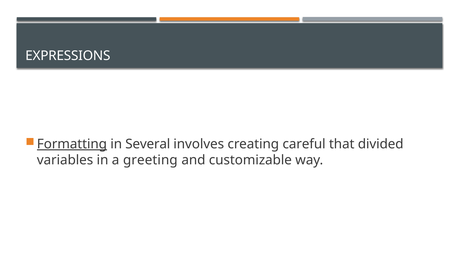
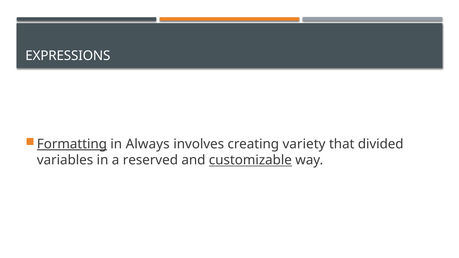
Several: Several -> Always
careful: careful -> variety
greeting: greeting -> reserved
customizable underline: none -> present
